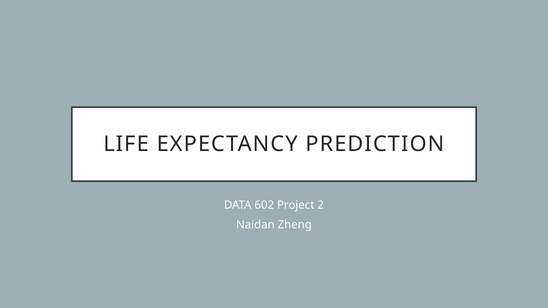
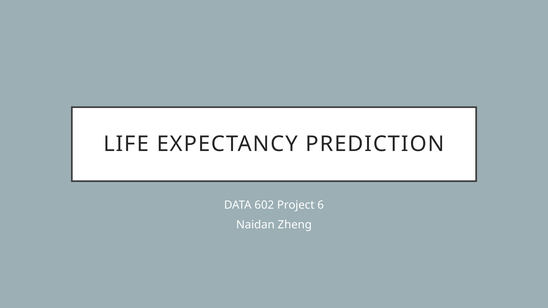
2: 2 -> 6
